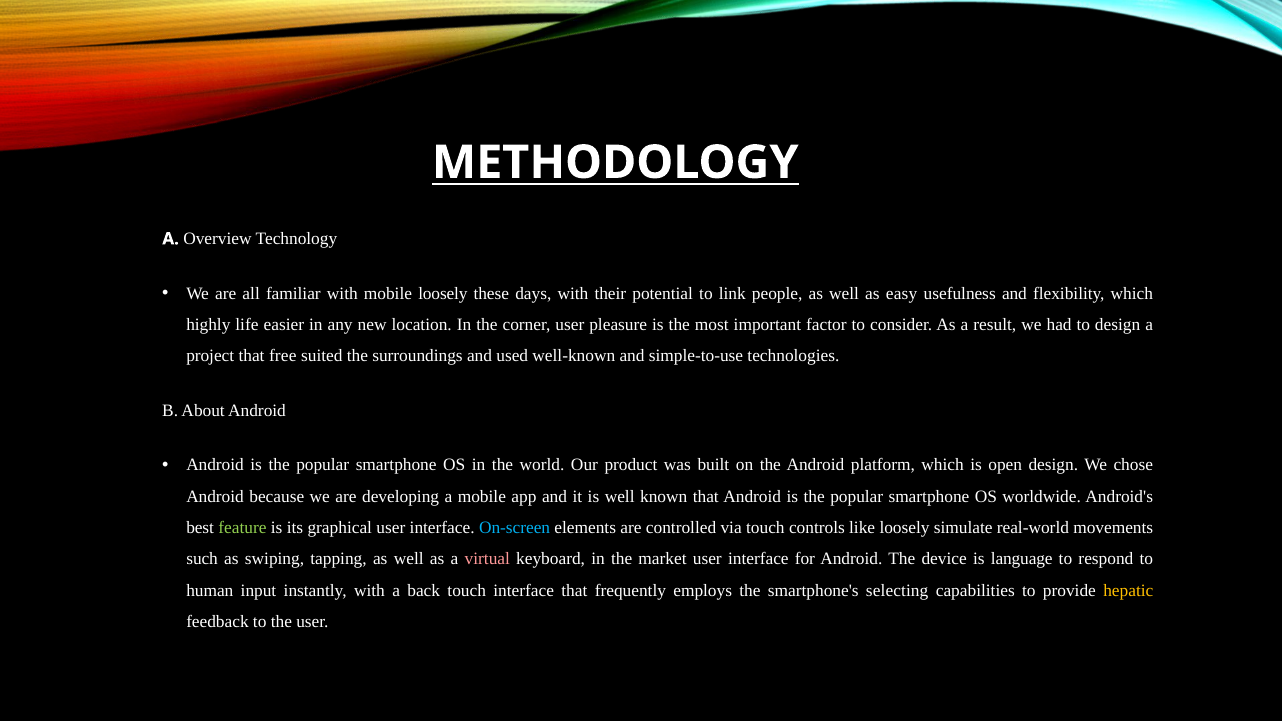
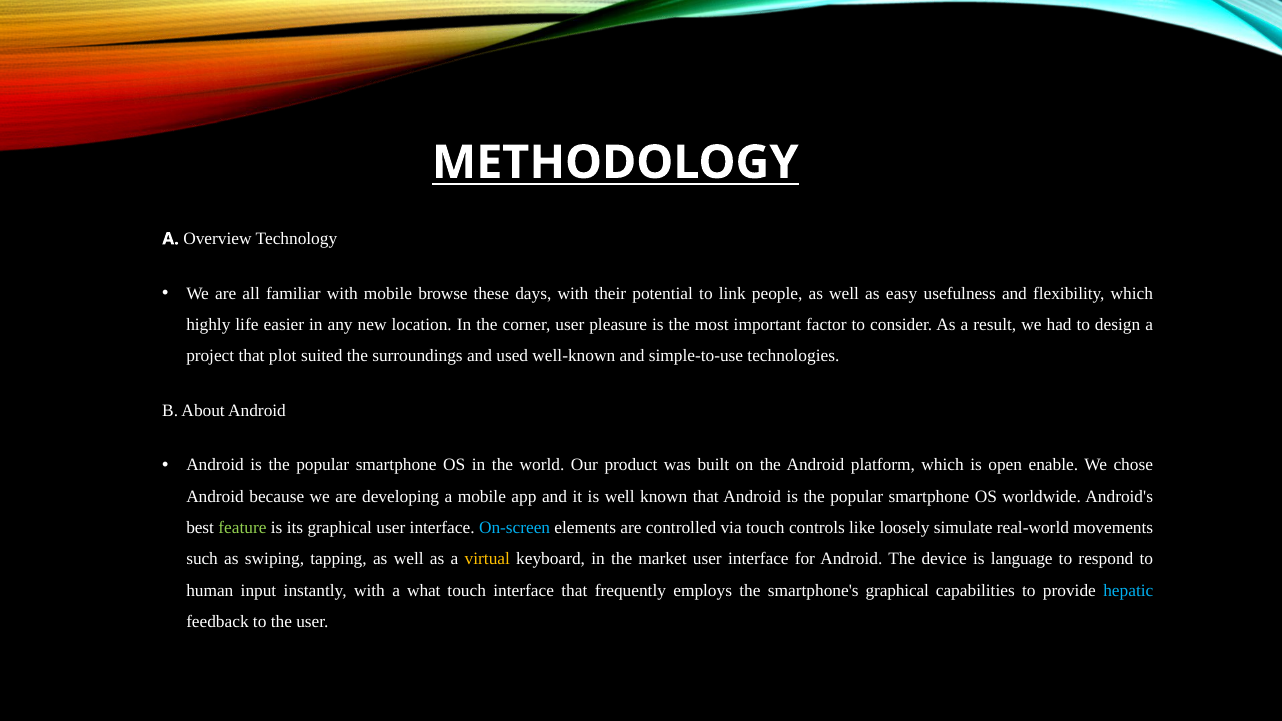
mobile loosely: loosely -> browse
free: free -> plot
open design: design -> enable
virtual colour: pink -> yellow
back: back -> what
smartphone's selecting: selecting -> graphical
hepatic colour: yellow -> light blue
